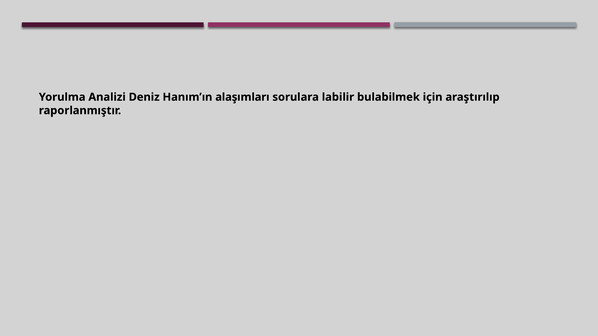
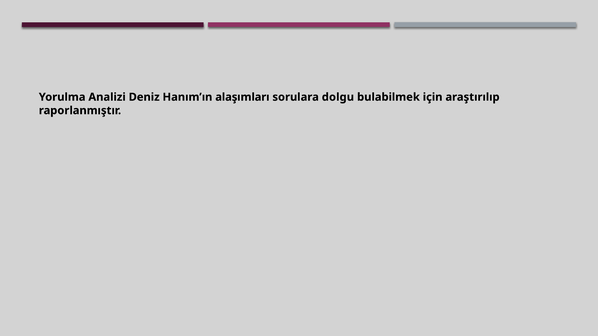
labilir: labilir -> dolgu
